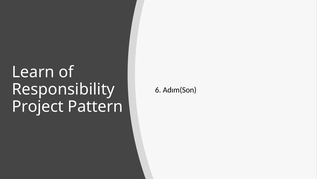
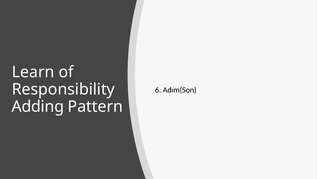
Project: Project -> Adding
